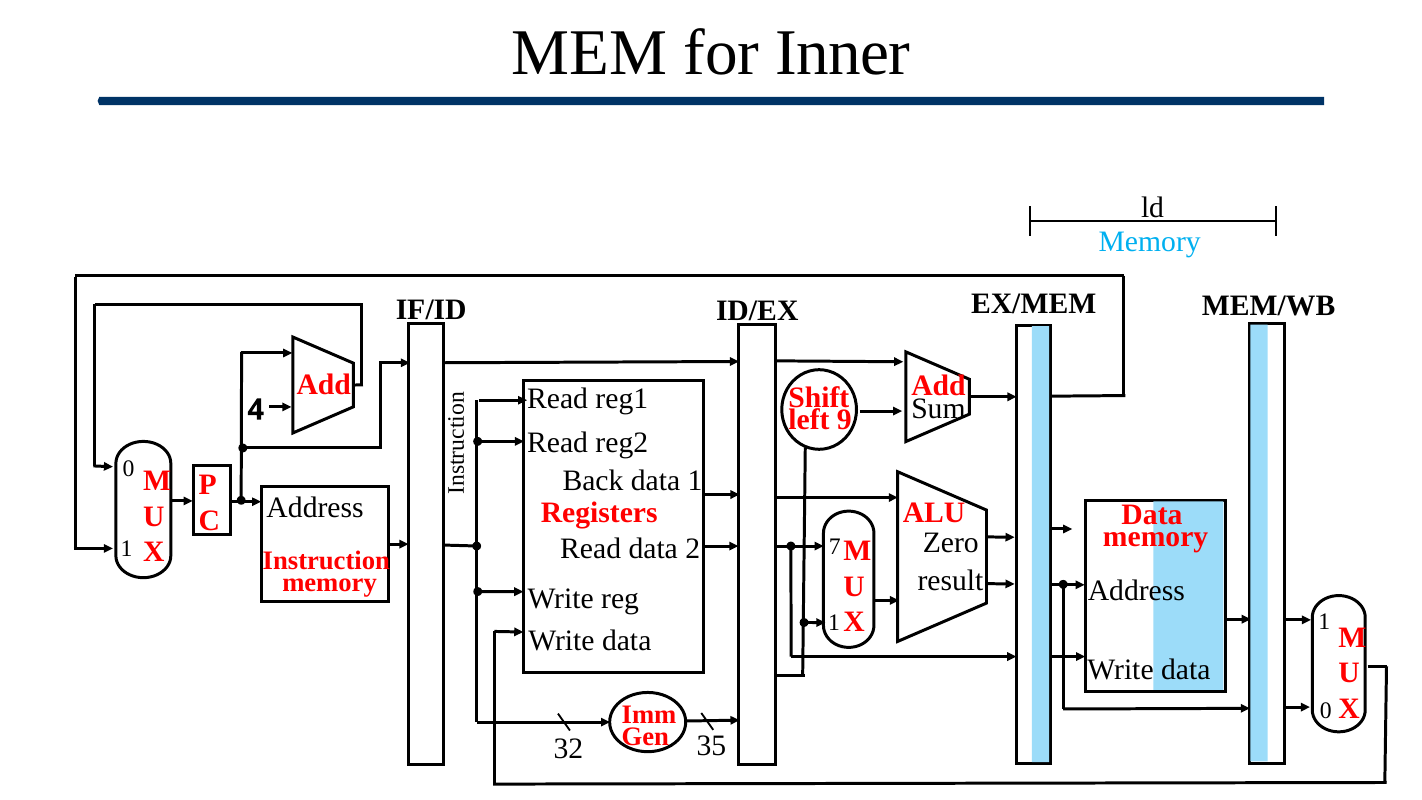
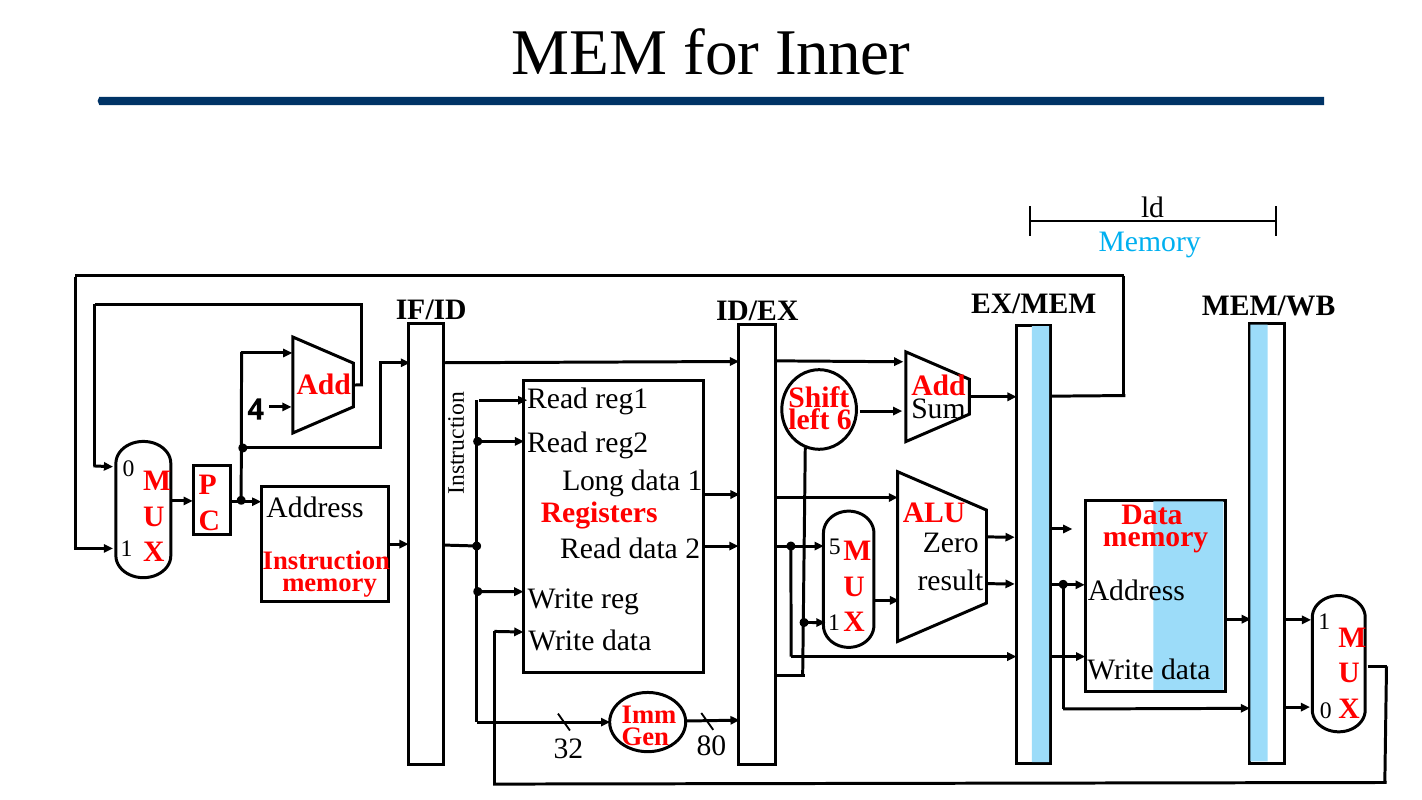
9: 9 -> 6
Back: Back -> Long
7: 7 -> 5
35: 35 -> 80
